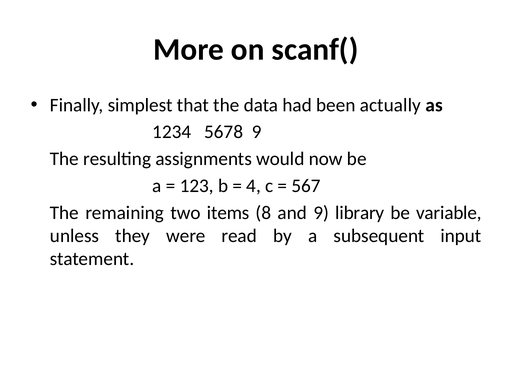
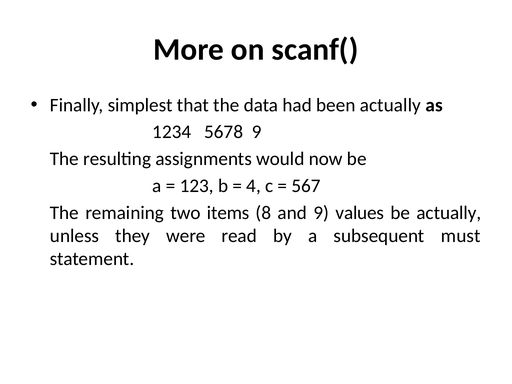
library: library -> values
be variable: variable -> actually
input: input -> must
